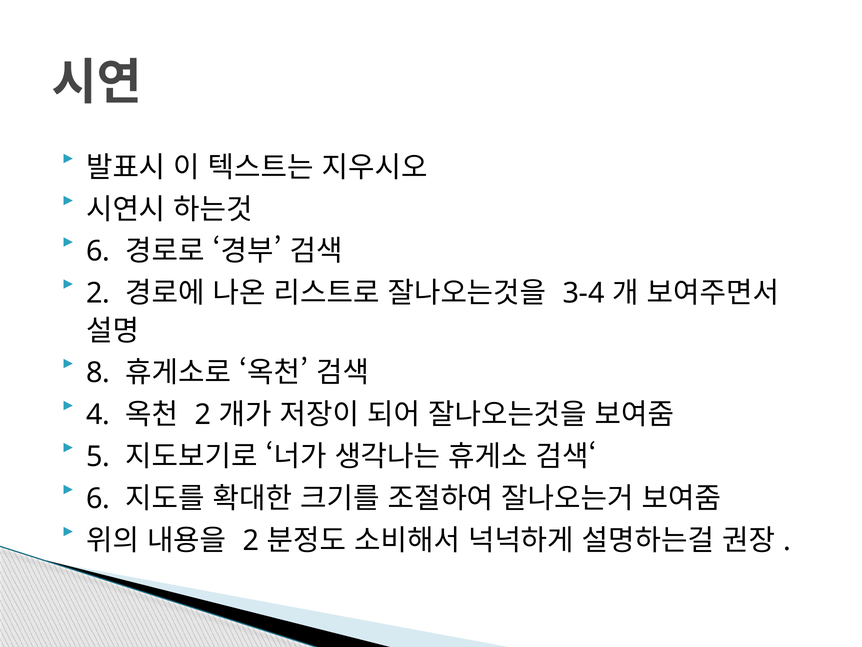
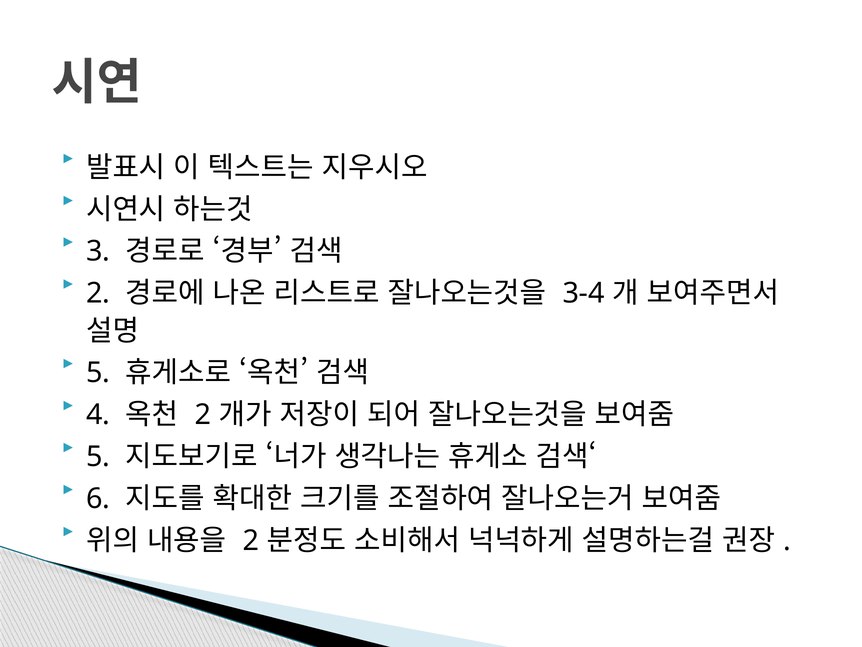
6 at (98, 251): 6 -> 3
8 at (98, 373): 8 -> 5
